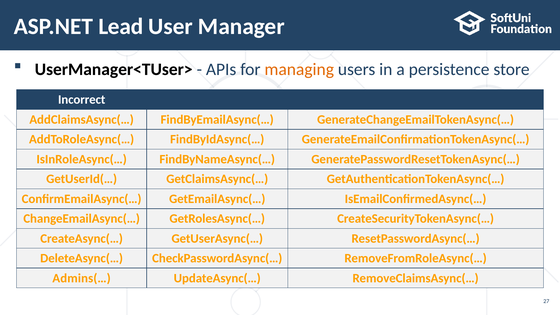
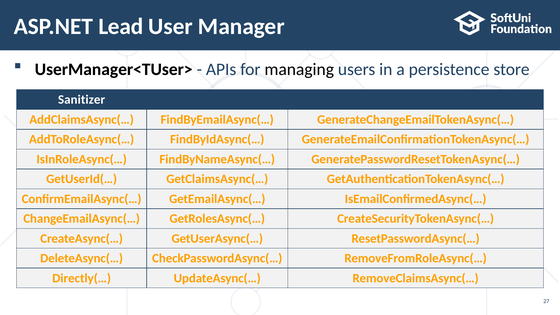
managing colour: orange -> black
Incorrect: Incorrect -> Sanitizer
Admins(…: Admins(… -> Directly(…
